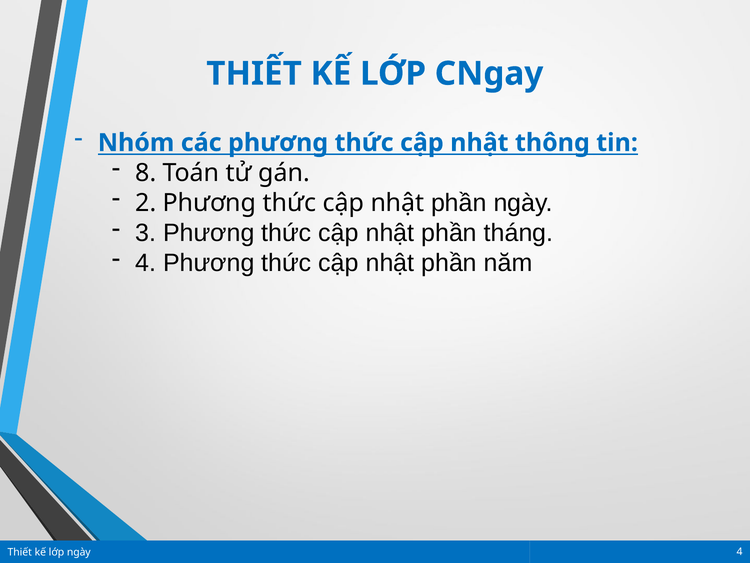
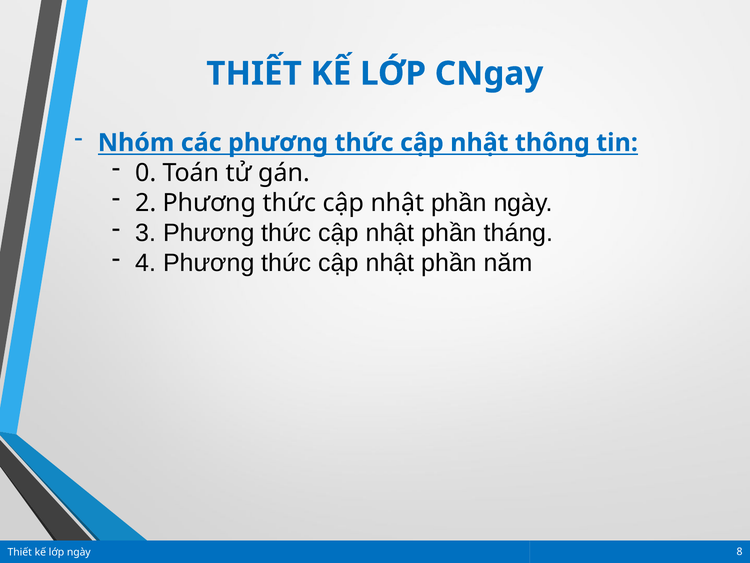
8: 8 -> 0
ngày 4: 4 -> 8
